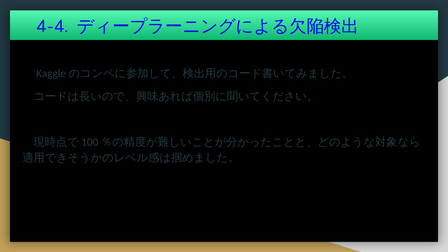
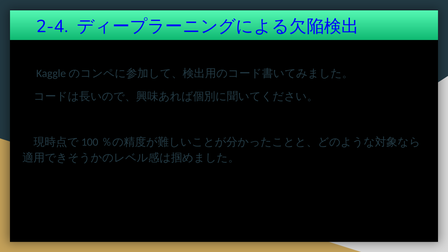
4-4: 4-4 -> 2-4
